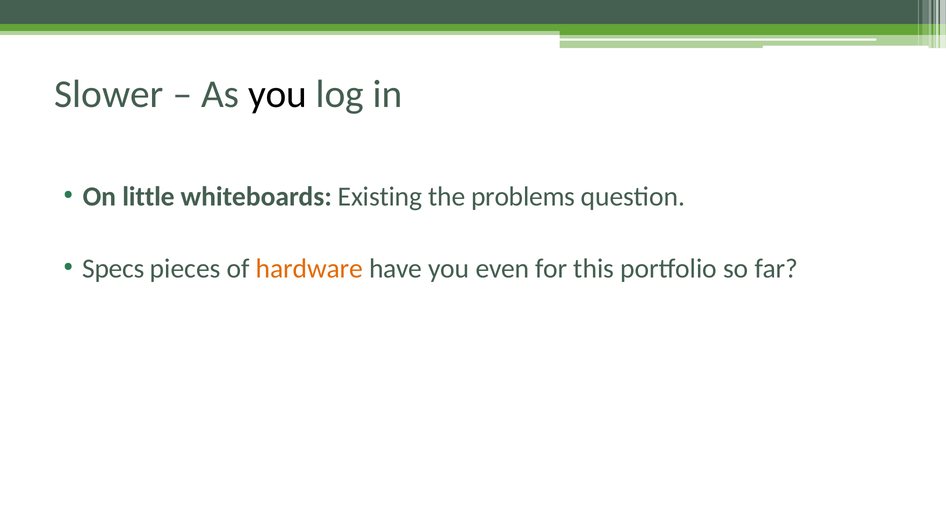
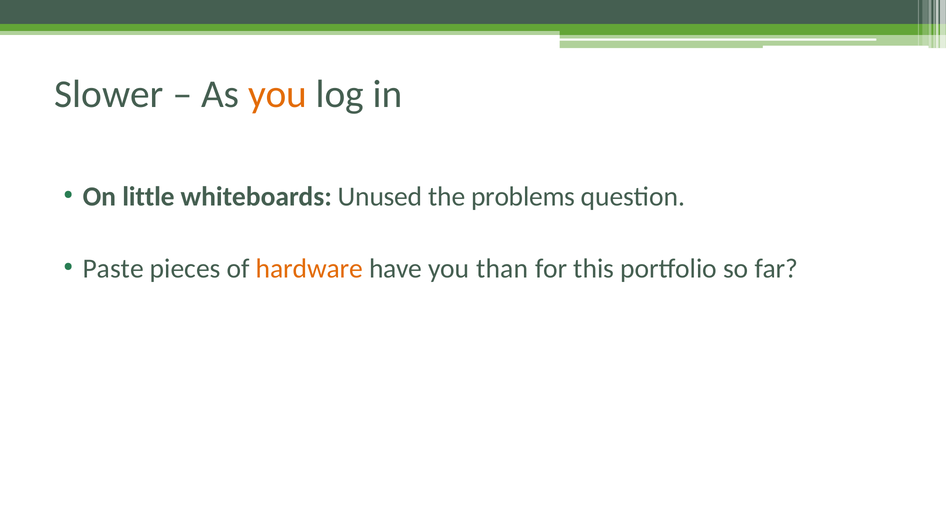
you at (277, 94) colour: black -> orange
Existing: Existing -> Unused
Specs: Specs -> Paste
even: even -> than
